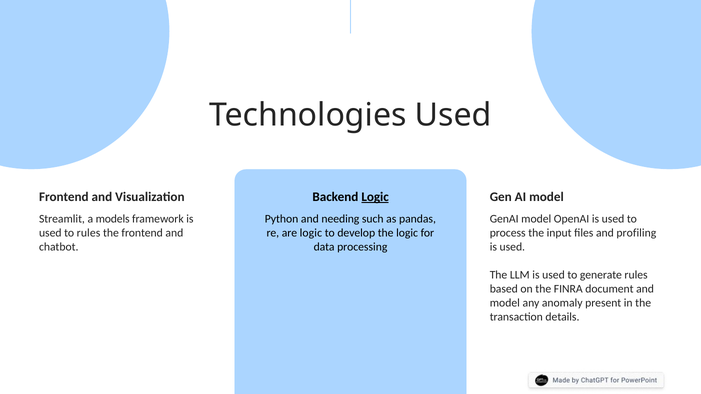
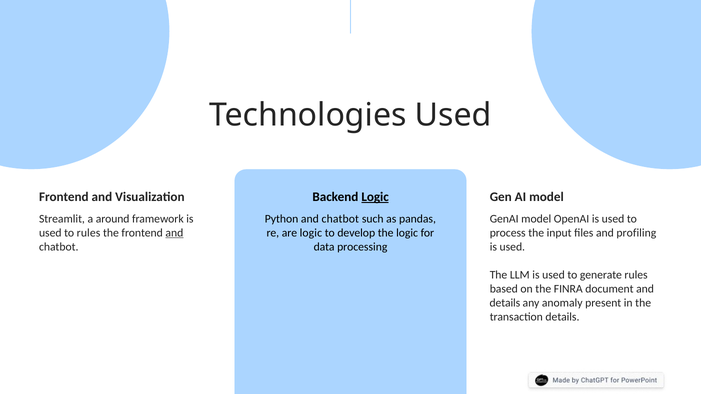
models: models -> around
Python and needing: needing -> chatbot
and at (174, 233) underline: none -> present
model at (505, 303): model -> details
